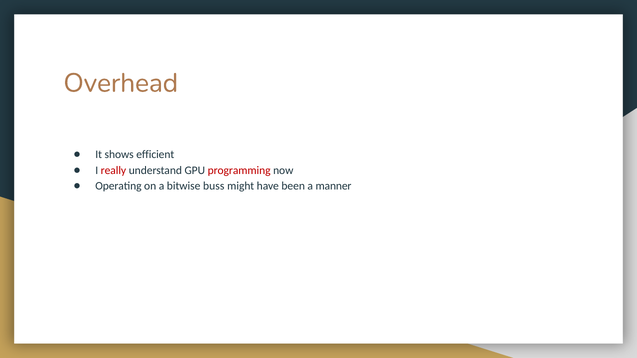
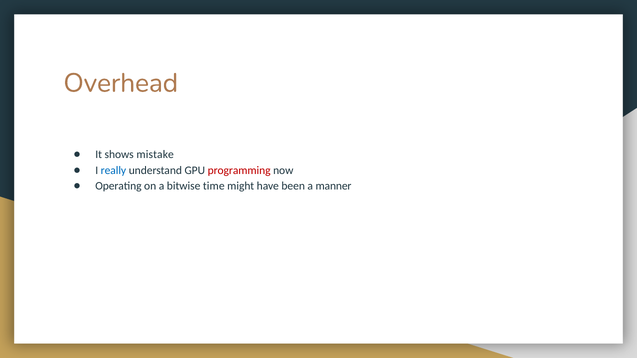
efficient: efficient -> mistake
really colour: red -> blue
buss: buss -> time
